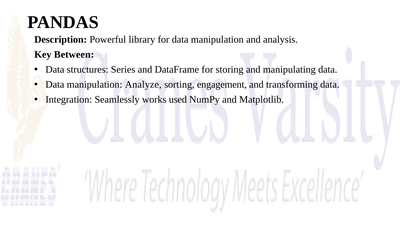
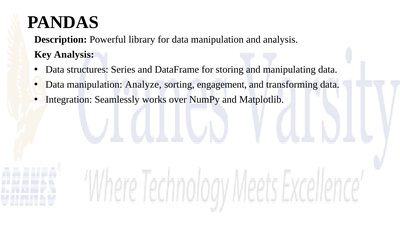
Key Between: Between -> Analysis
used: used -> over
